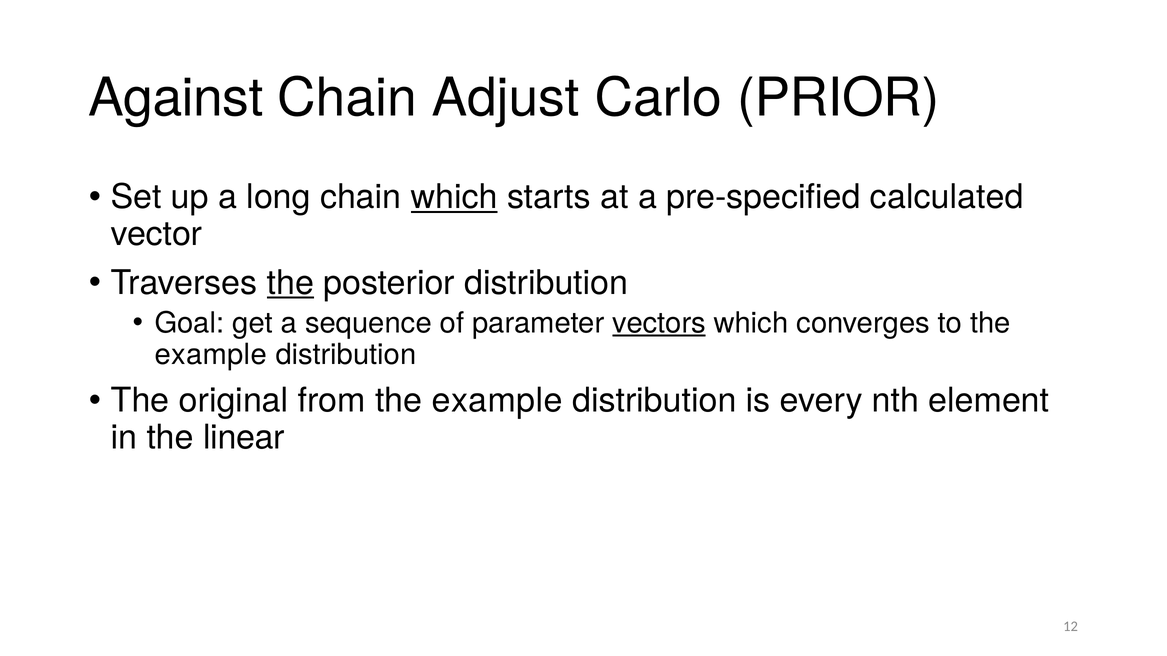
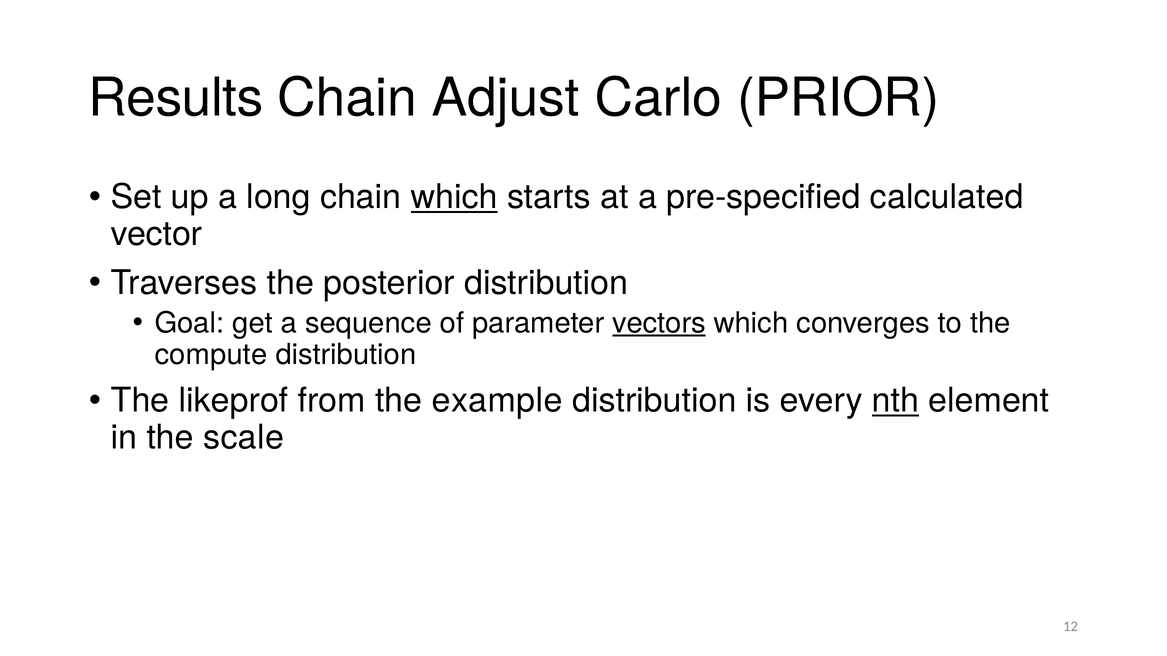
Against: Against -> Results
the at (290, 283) underline: present -> none
example at (211, 355): example -> compute
original: original -> likeprof
nth underline: none -> present
linear: linear -> scale
